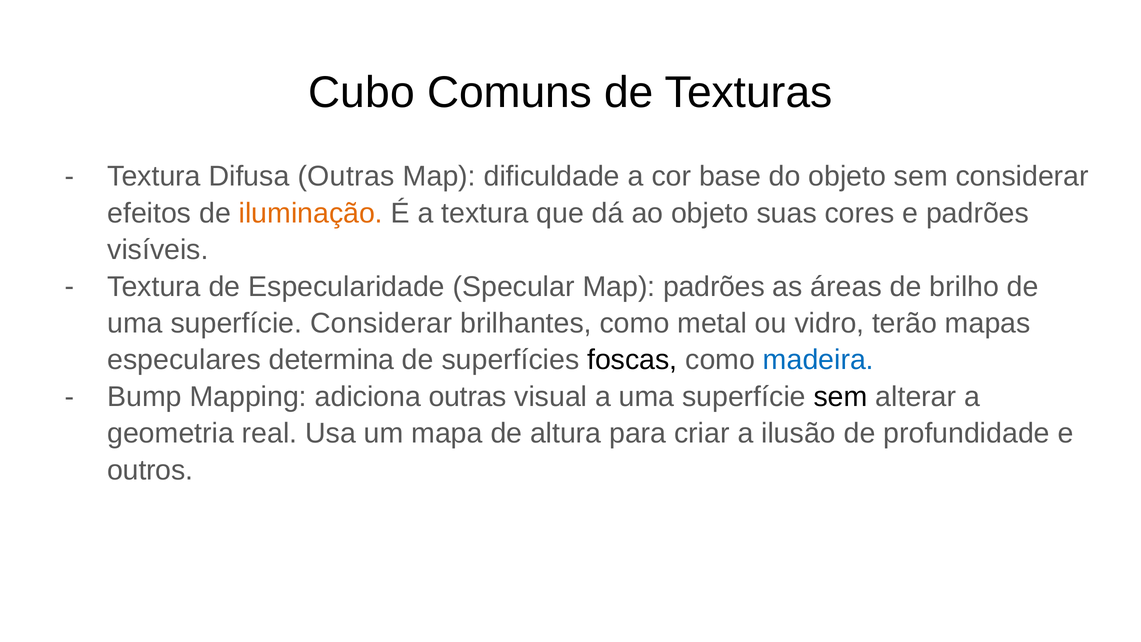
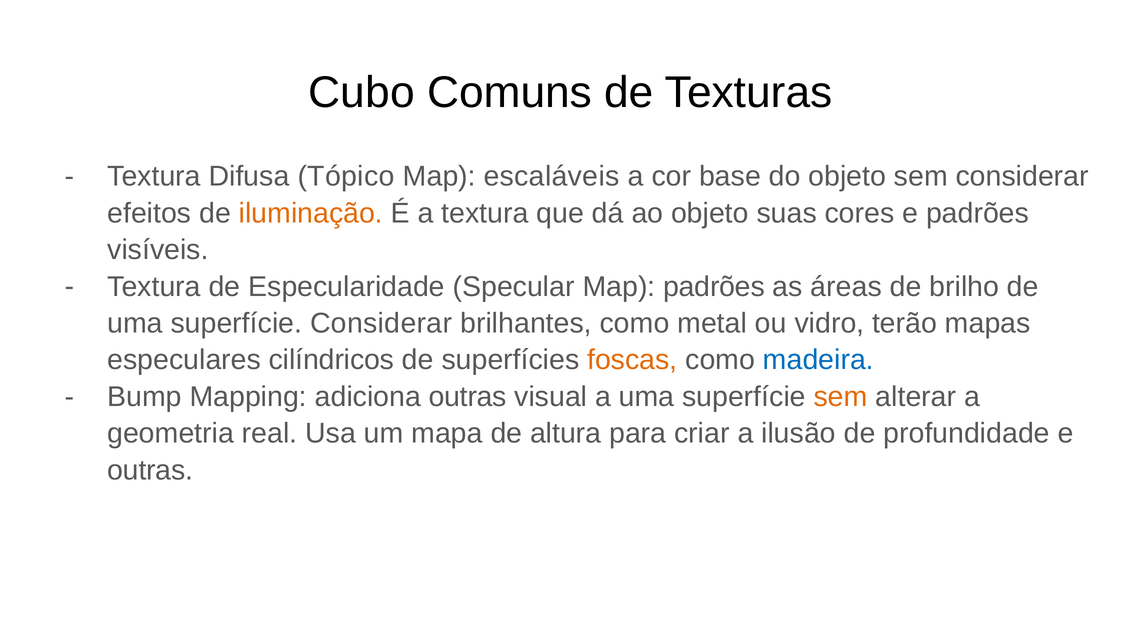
Difusa Outras: Outras -> Tópico
dificuldade: dificuldade -> escaláveis
determina: determina -> cilíndricos
foscas colour: black -> orange
sem at (841, 397) colour: black -> orange
outros at (150, 470): outros -> outras
